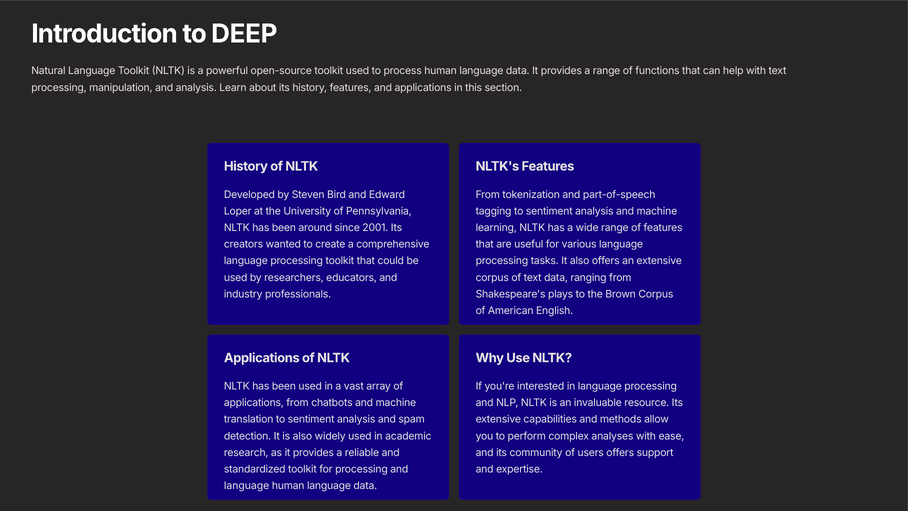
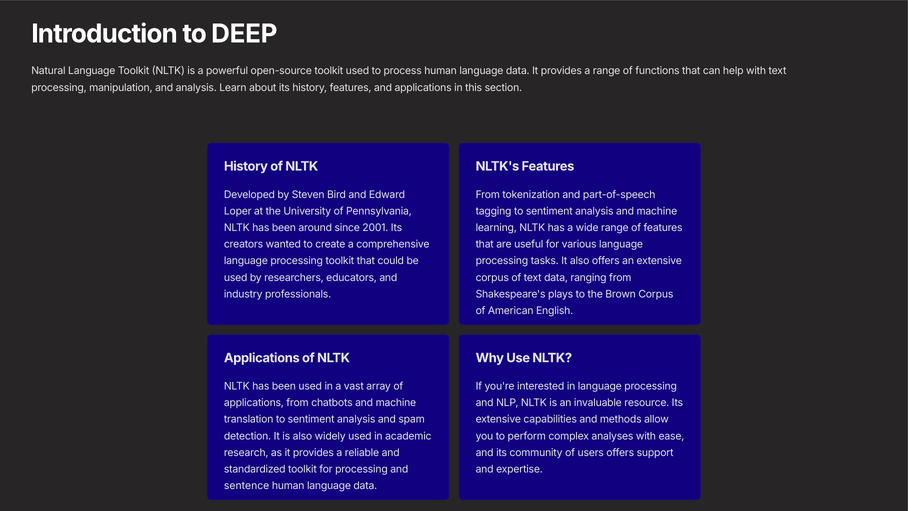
language at (247, 486): language -> sentence
